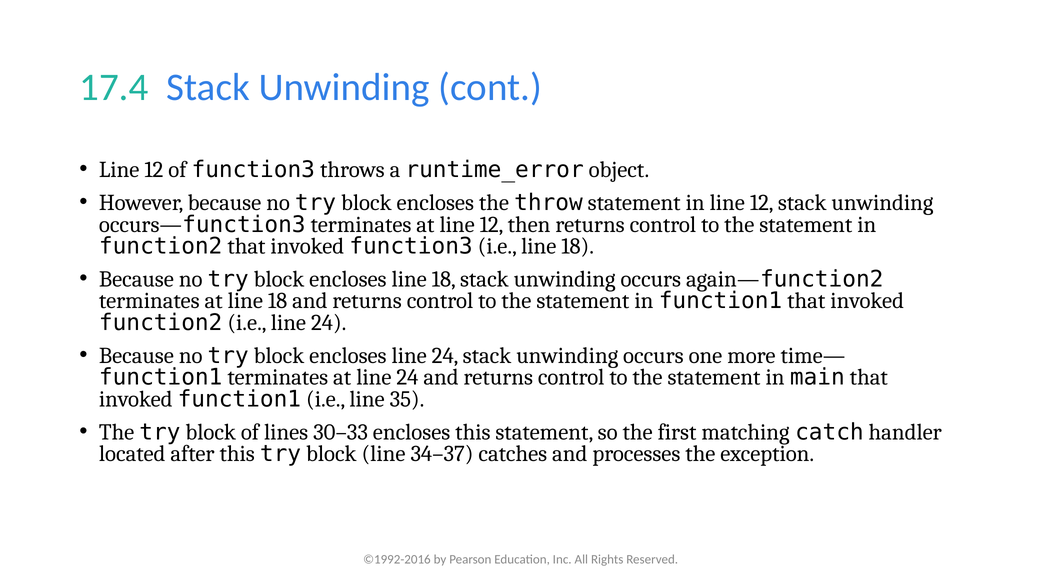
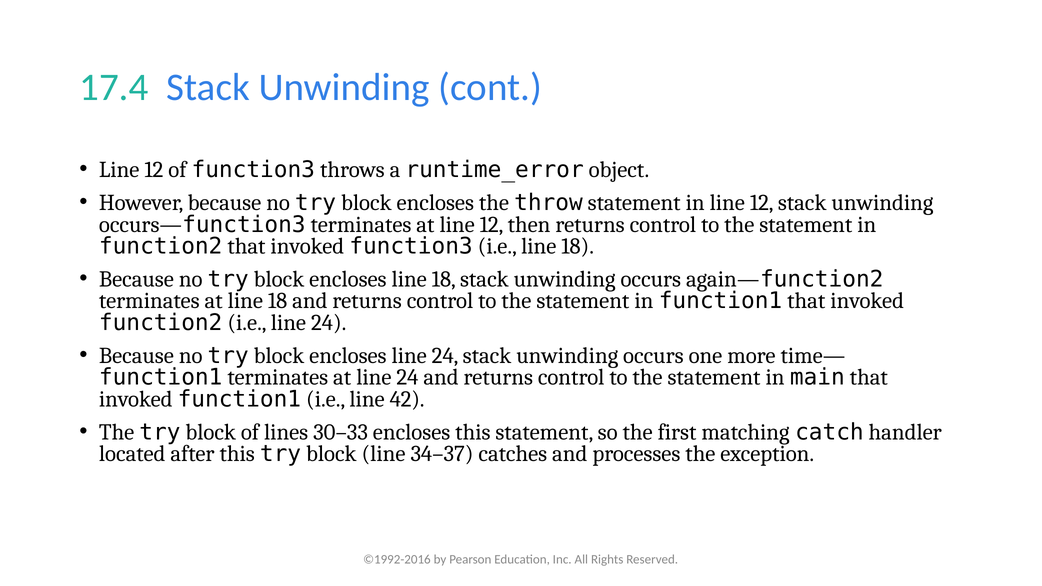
35: 35 -> 42
